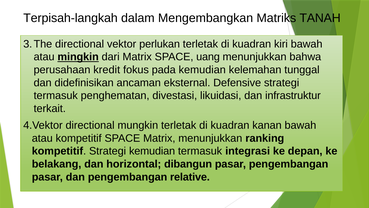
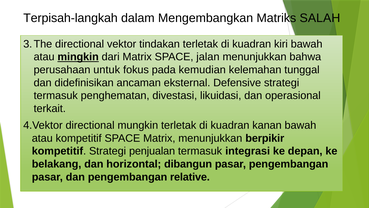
TANAH: TANAH -> SALAH
perlukan: perlukan -> tindakan
uang: uang -> jalan
kredit: kredit -> untuk
infrastruktur: infrastruktur -> operasional
ranking: ranking -> berpikir
Strategi kemudian: kemudian -> penjualan
